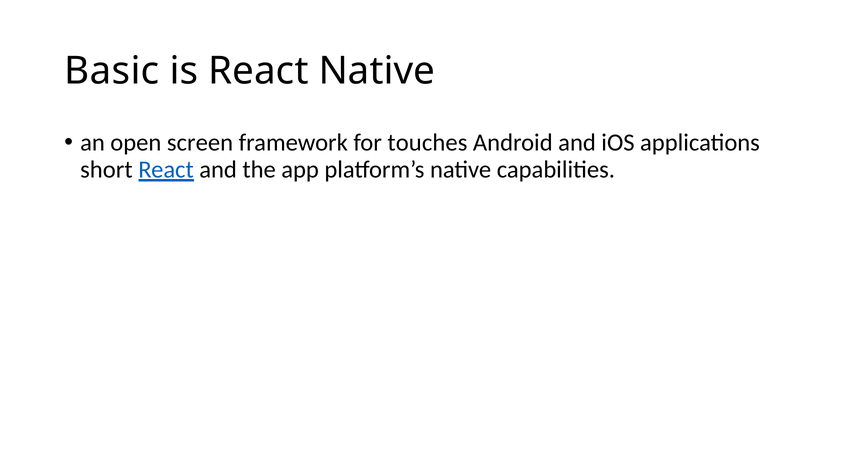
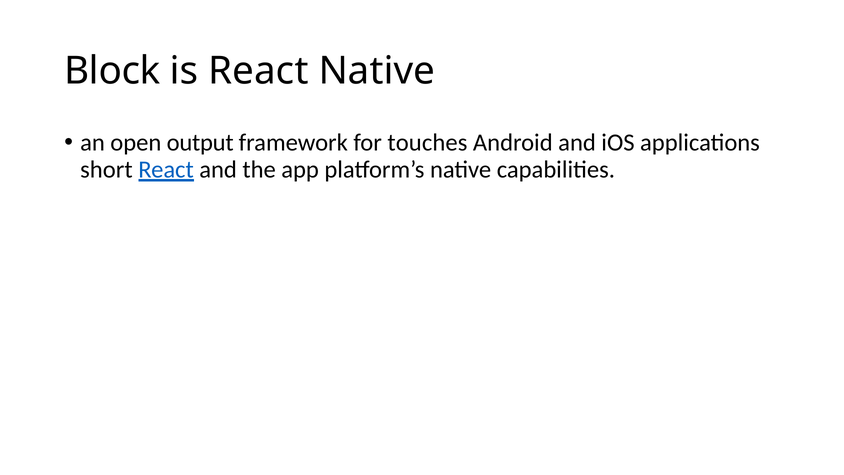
Basic: Basic -> Block
screen: screen -> output
